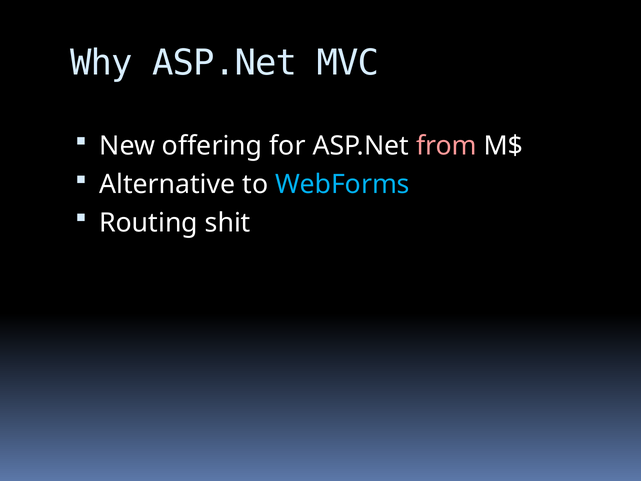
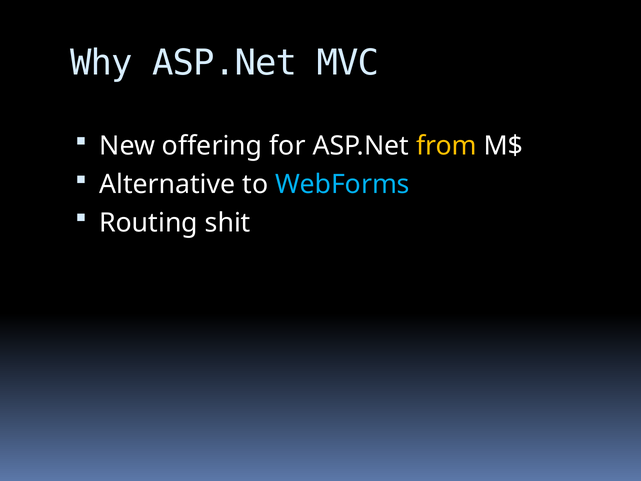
from colour: pink -> yellow
